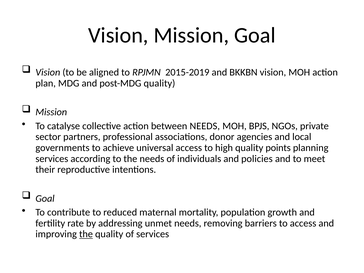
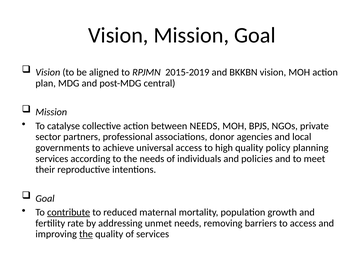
post-MDG quality: quality -> central
points: points -> policy
contribute underline: none -> present
